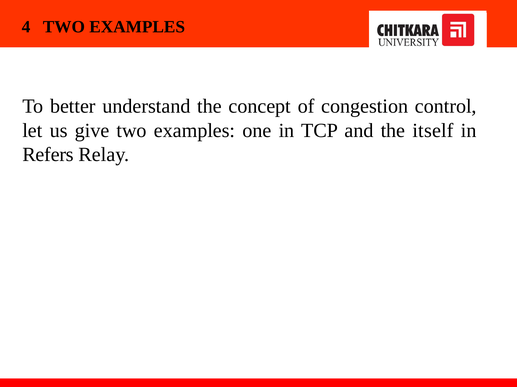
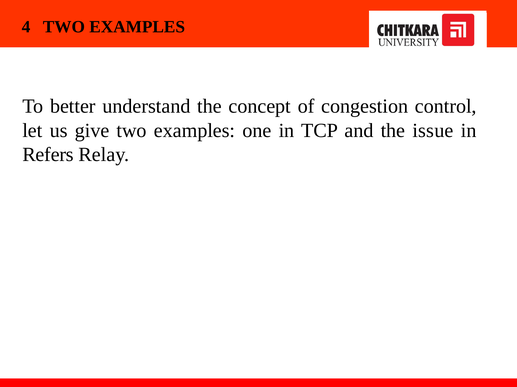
itself: itself -> issue
